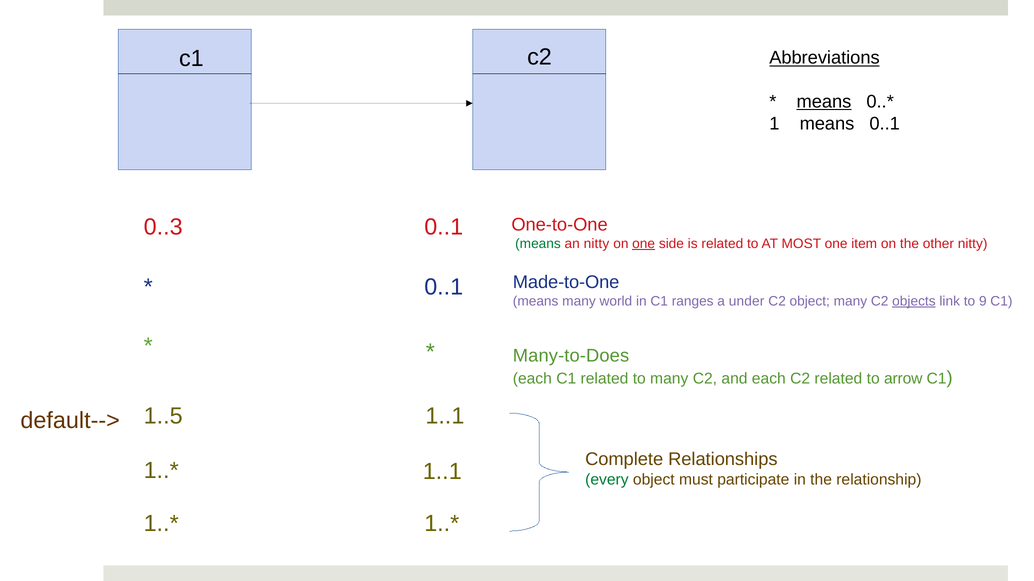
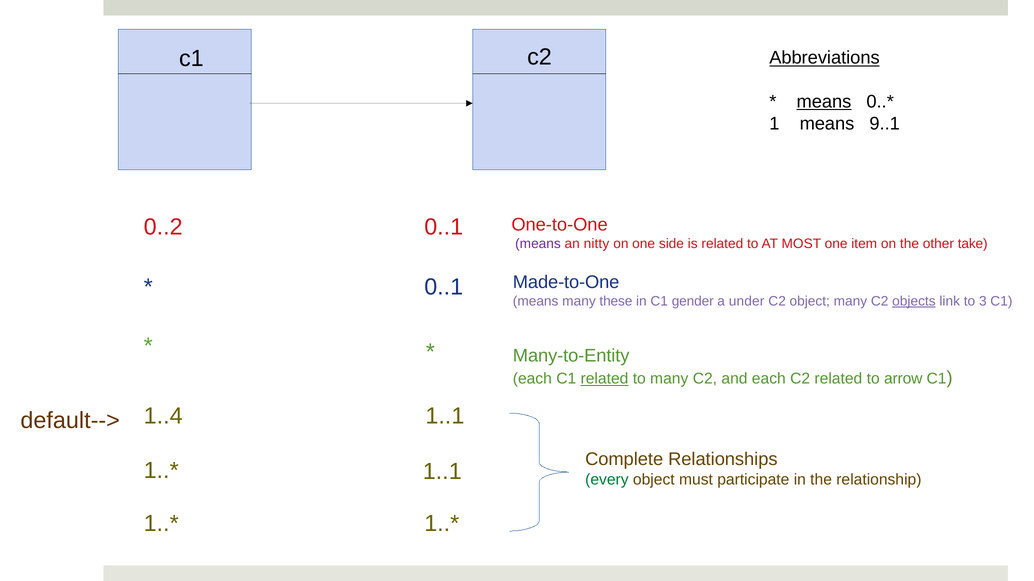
means 0..1: 0..1 -> 9..1
0..3: 0..3 -> 0..2
means at (538, 244) colour: green -> purple
one at (644, 244) underline: present -> none
other nitty: nitty -> take
world: world -> these
ranges: ranges -> gender
9: 9 -> 3
Many-to-Does: Many-to-Does -> Many-to-Entity
related at (604, 379) underline: none -> present
1..5: 1..5 -> 1..4
